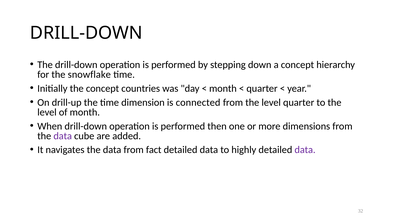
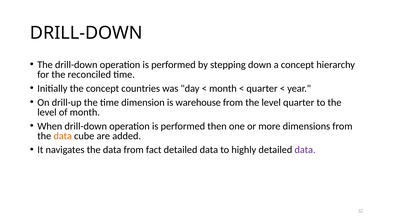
snowflake: snowflake -> reconciled
connected: connected -> warehouse
data at (63, 136) colour: purple -> orange
